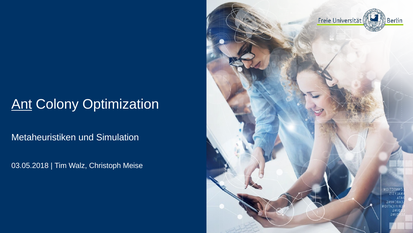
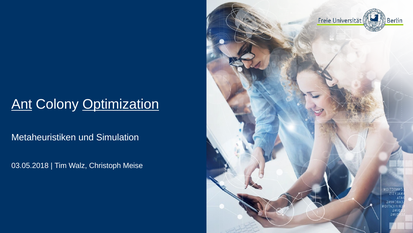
Optimization underline: none -> present
